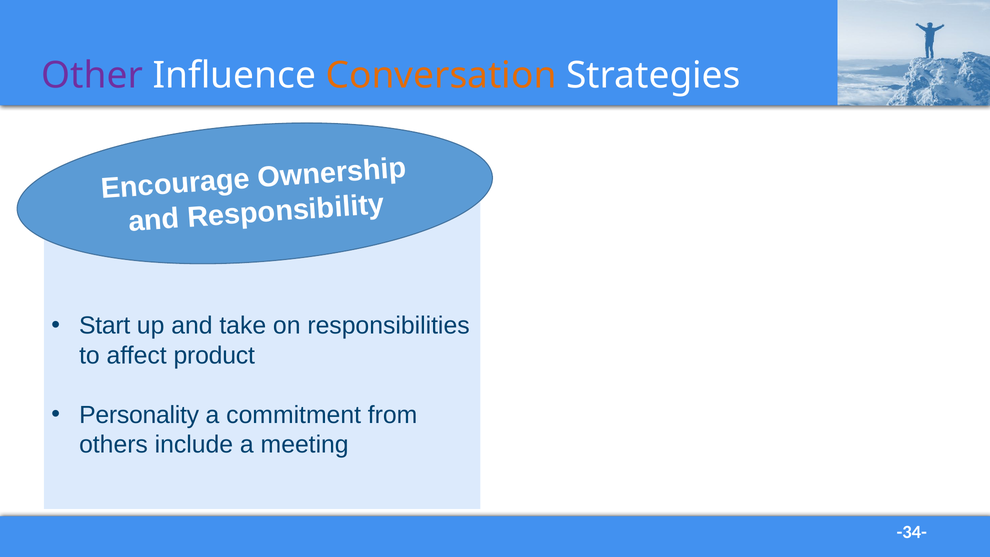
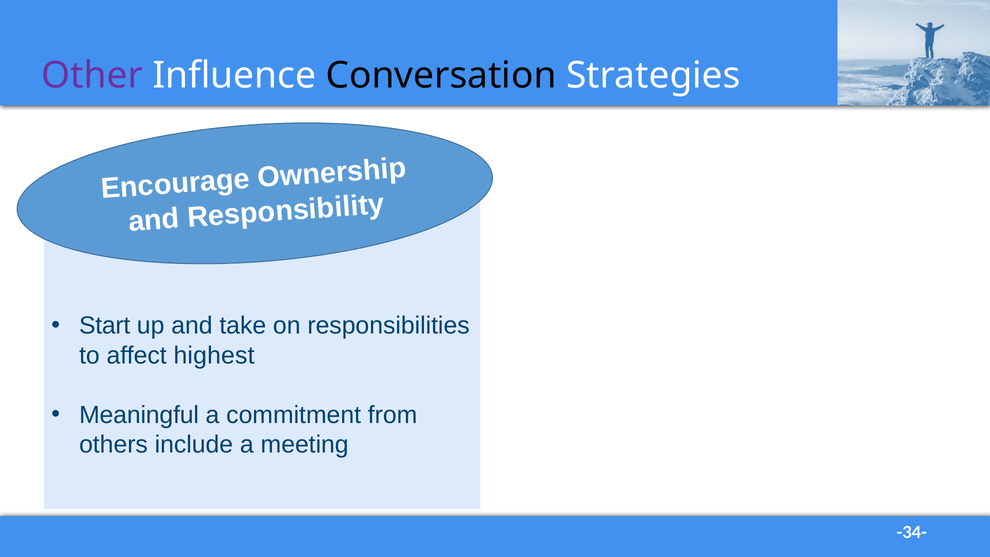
Conversation colour: orange -> black
product: product -> highest
Personality: Personality -> Meaningful
